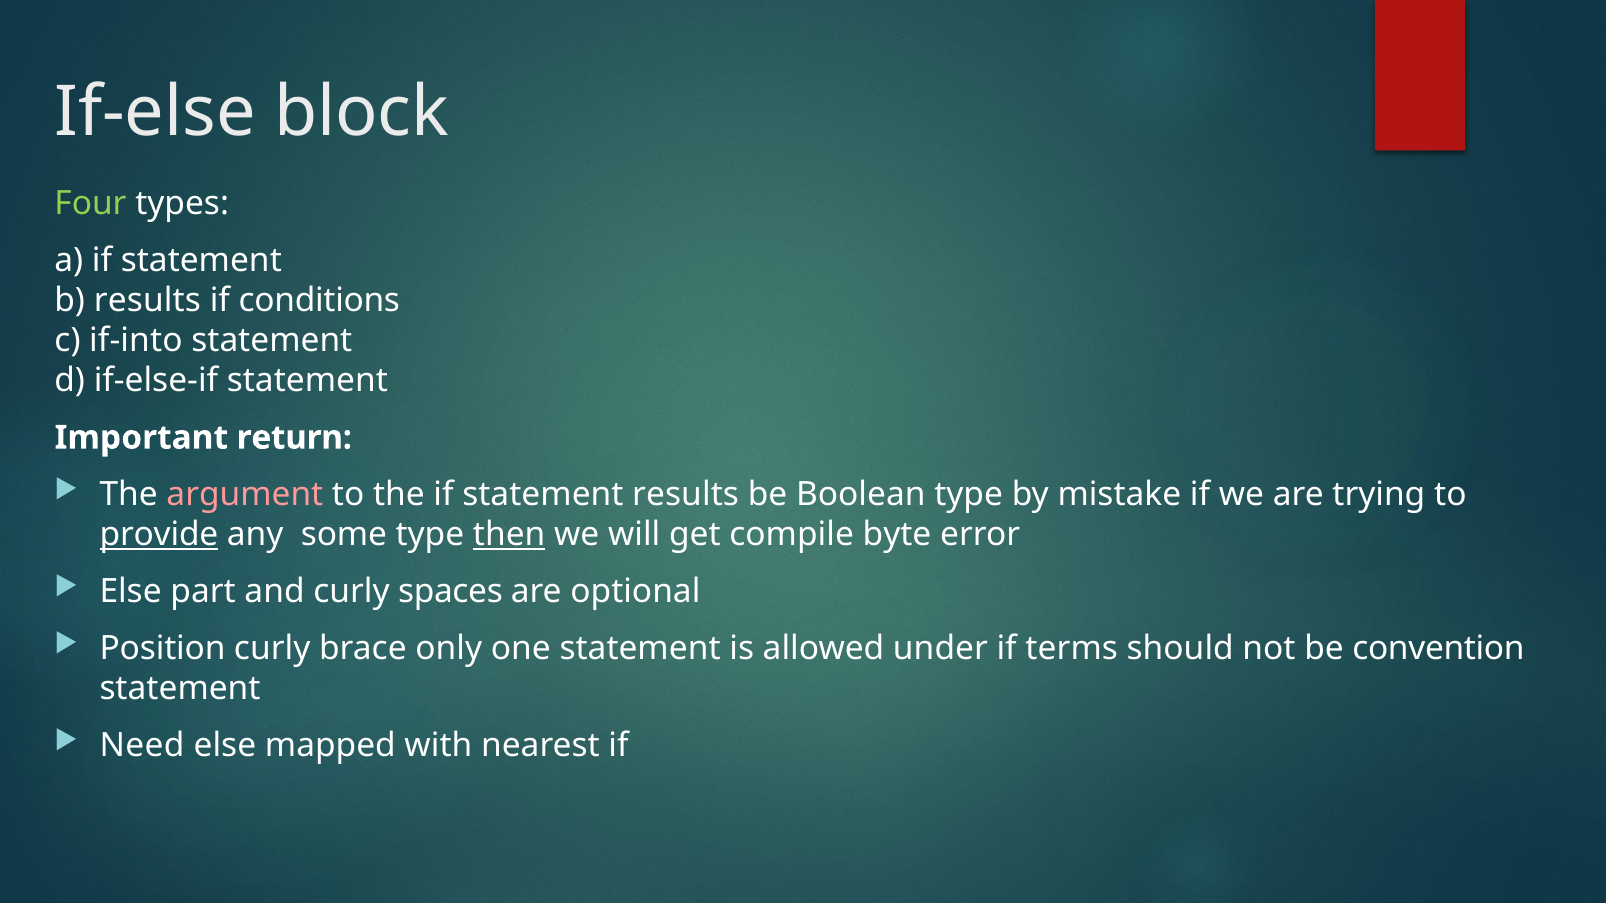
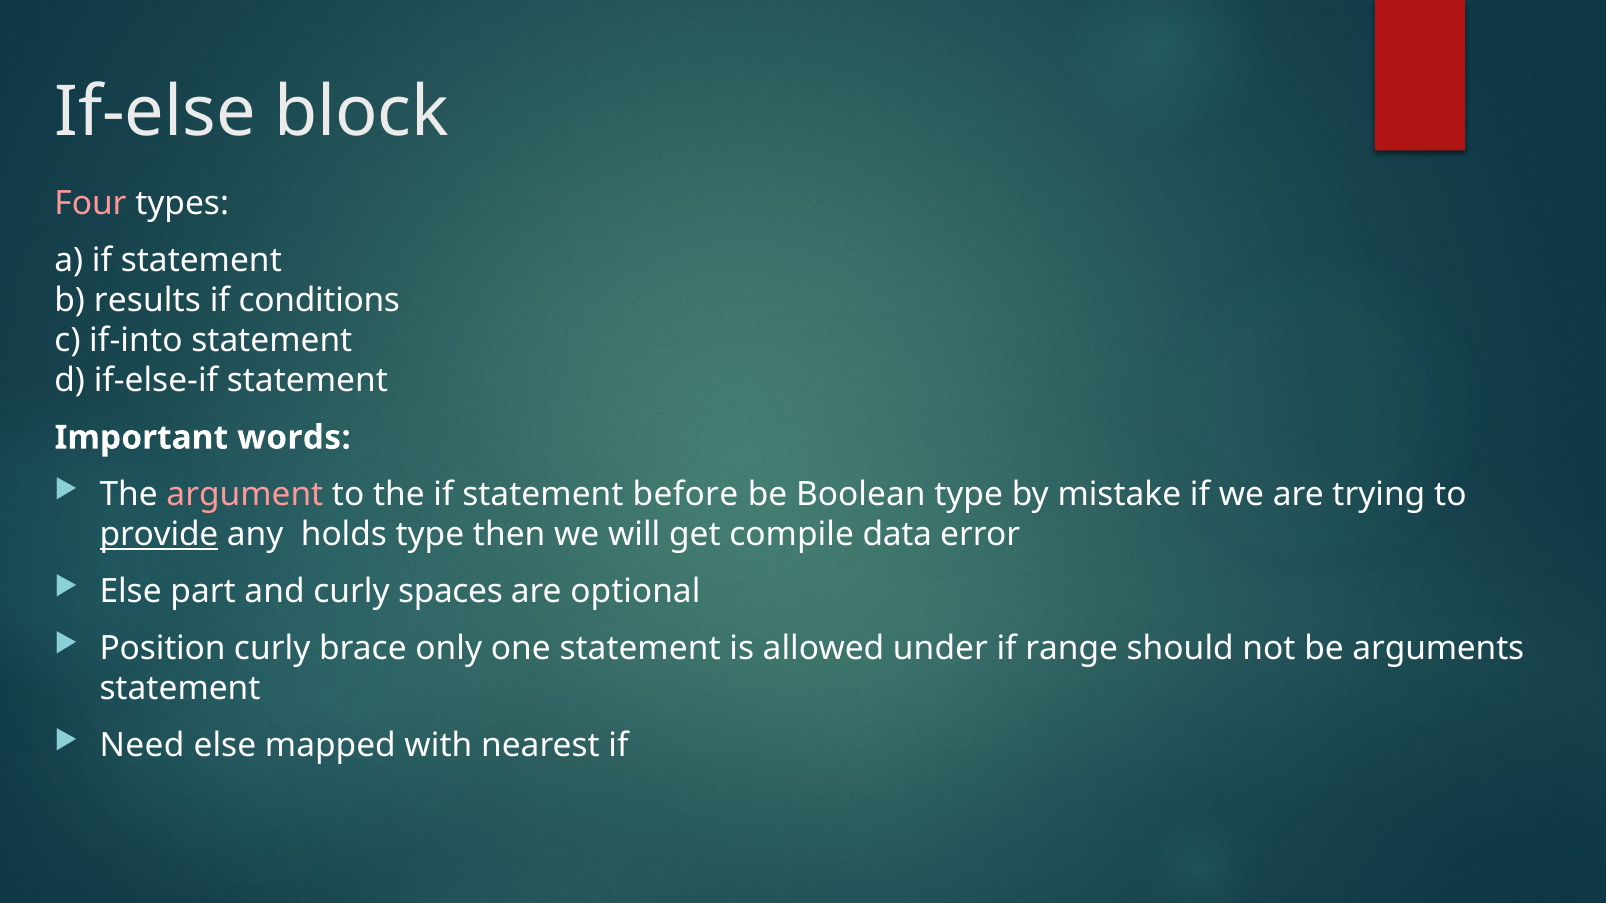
Four colour: light green -> pink
return: return -> words
statement results: results -> before
some: some -> holds
then underline: present -> none
byte: byte -> data
terms: terms -> range
convention: convention -> arguments
